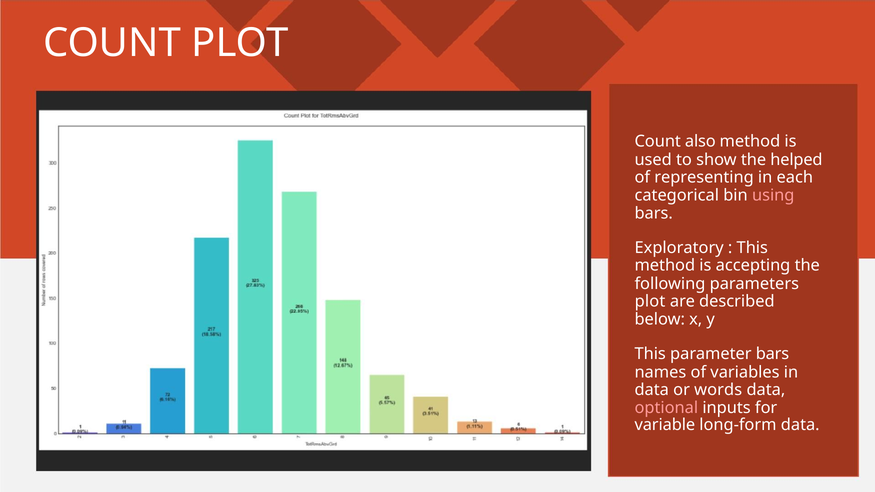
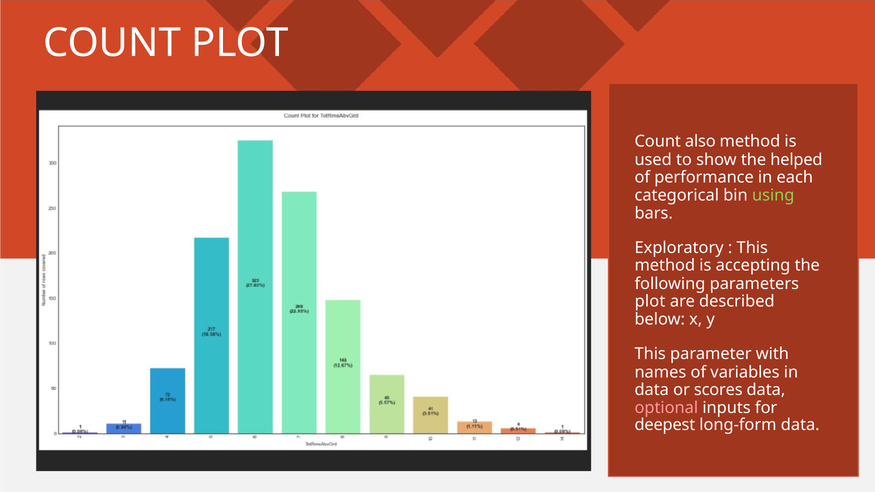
representing: representing -> performance
using colour: pink -> light green
parameter bars: bars -> with
words: words -> scores
variable: variable -> deepest
